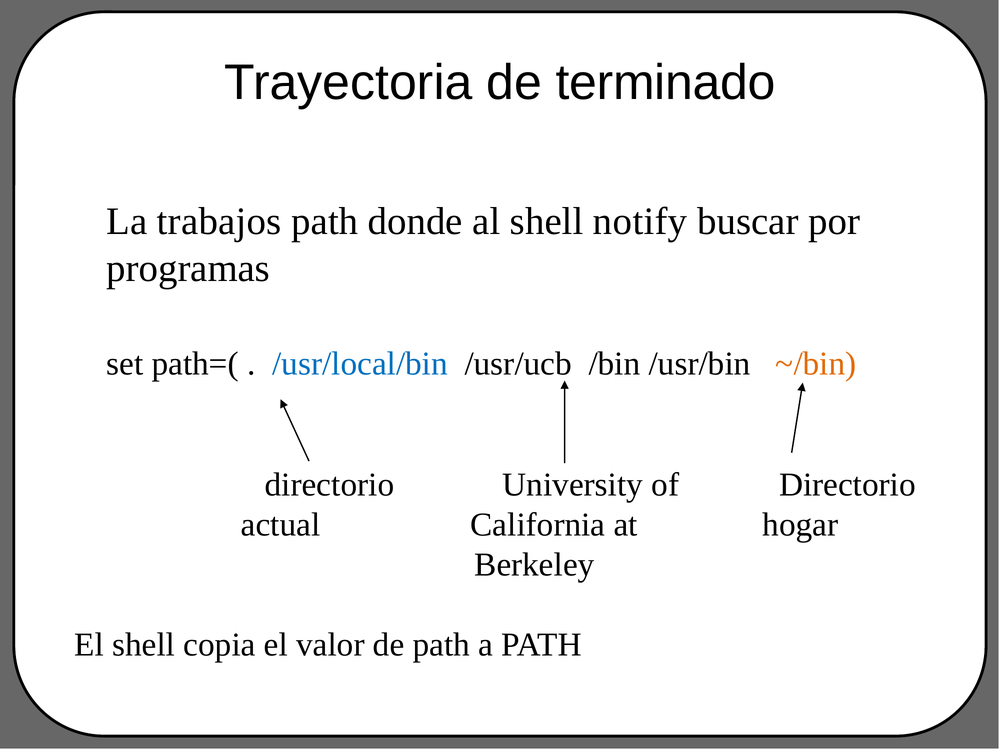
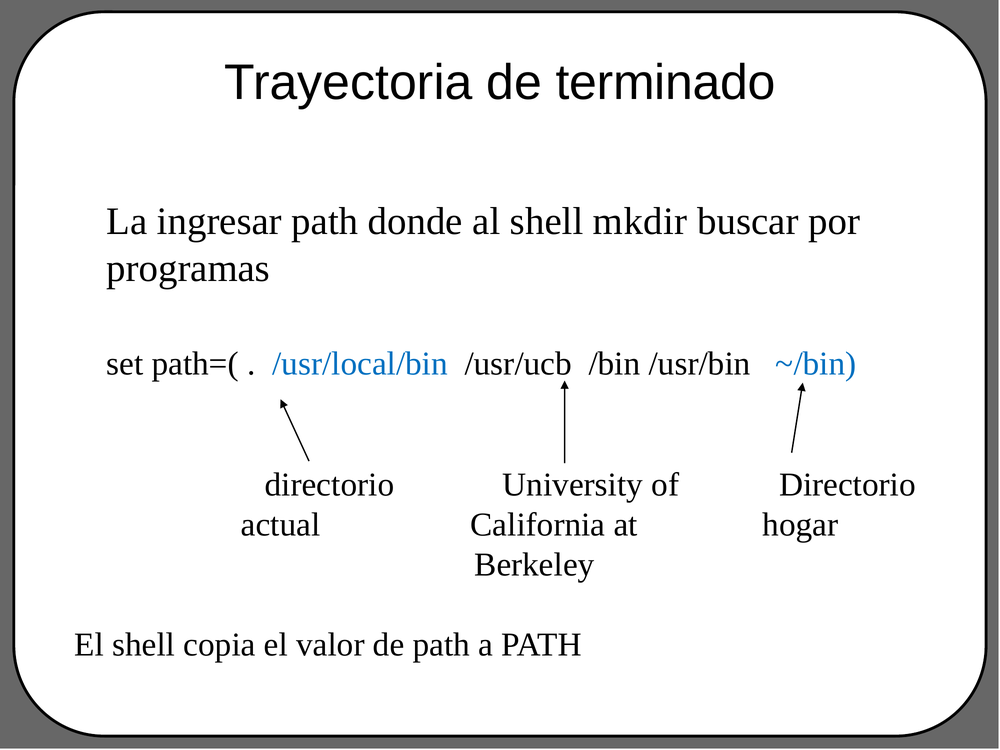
trabajos: trabajos -> ingresar
notify: notify -> mkdir
~/bin colour: orange -> blue
